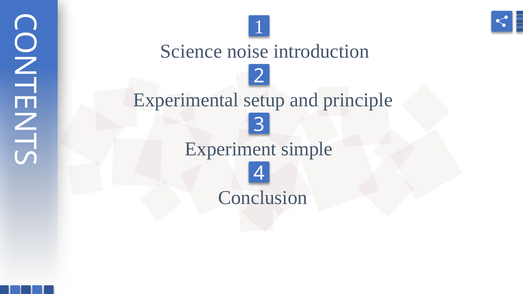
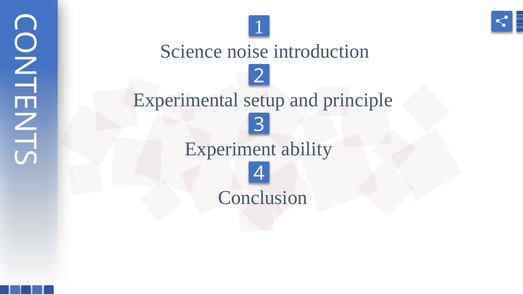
simple: simple -> ability
